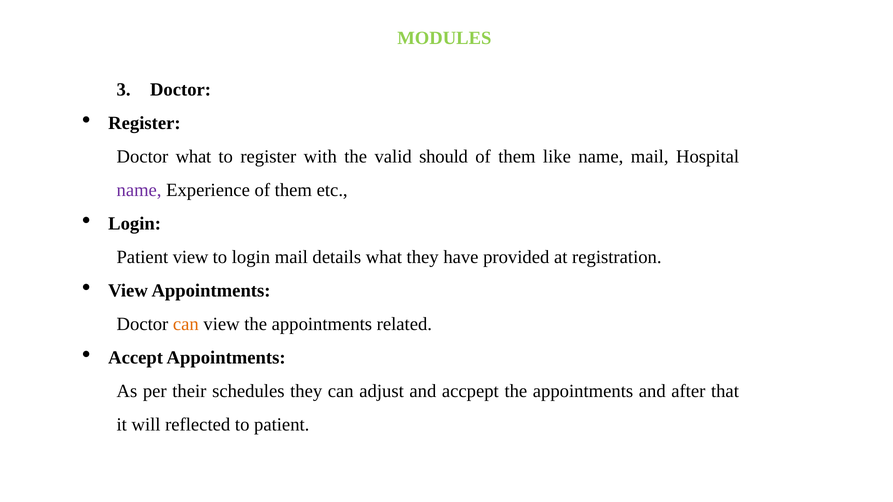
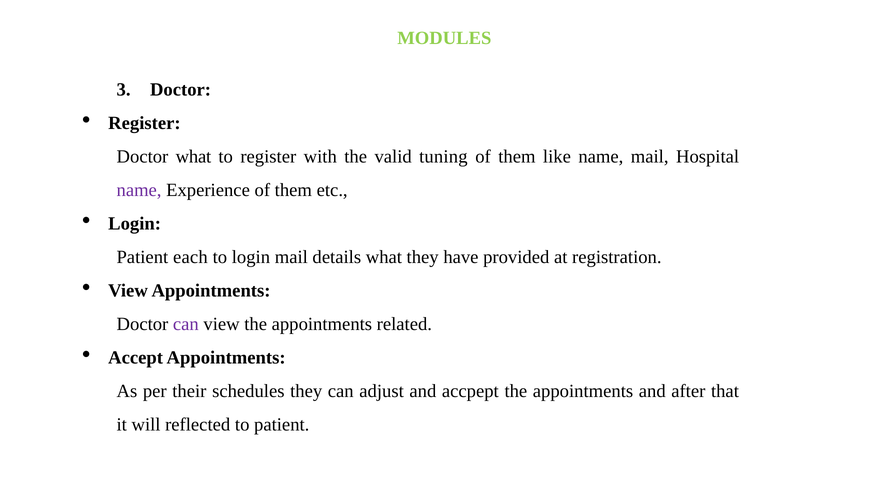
should: should -> tuning
Patient view: view -> each
can at (186, 324) colour: orange -> purple
